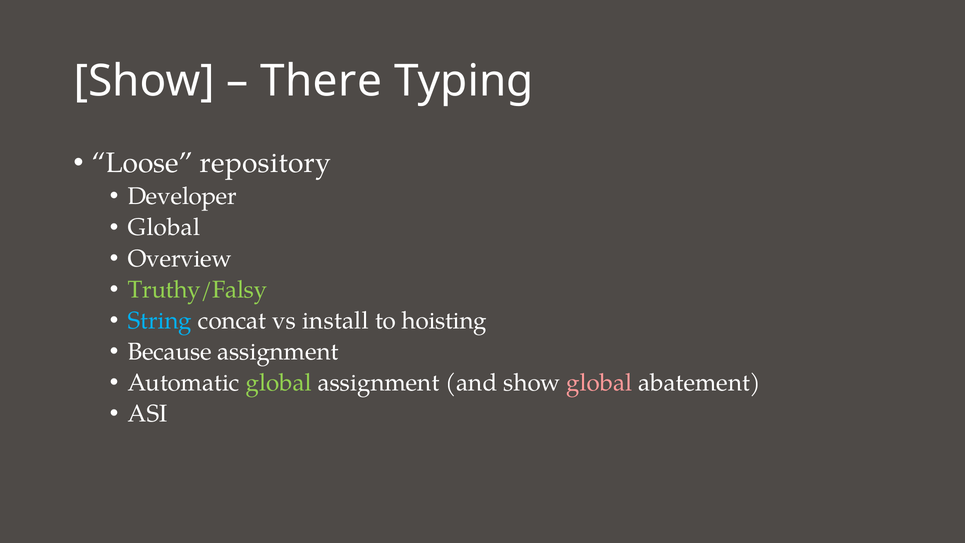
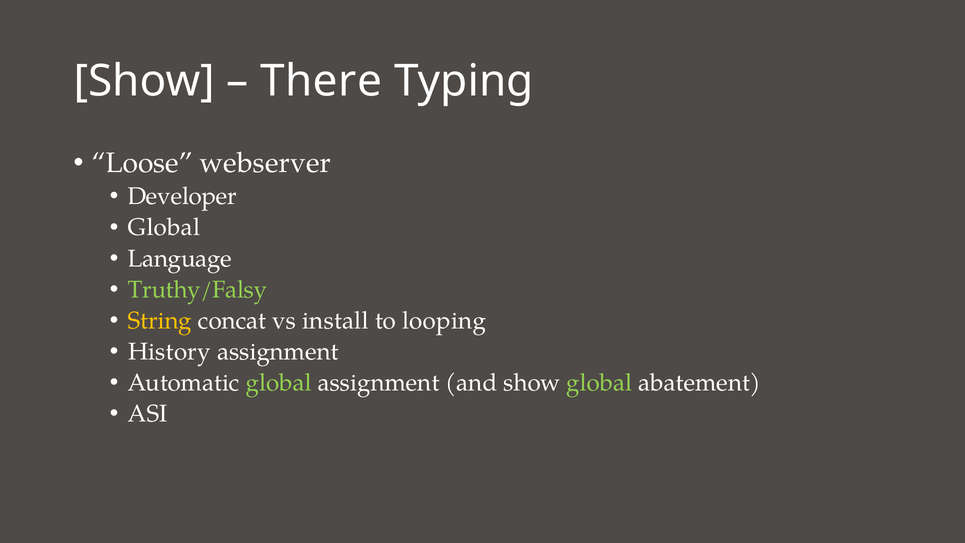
repository: repository -> webserver
Overview: Overview -> Language
String colour: light blue -> yellow
hoisting: hoisting -> looping
Because: Because -> History
global at (599, 383) colour: pink -> light green
